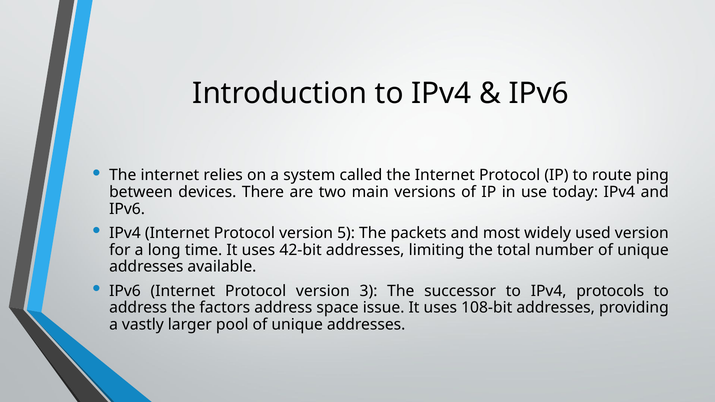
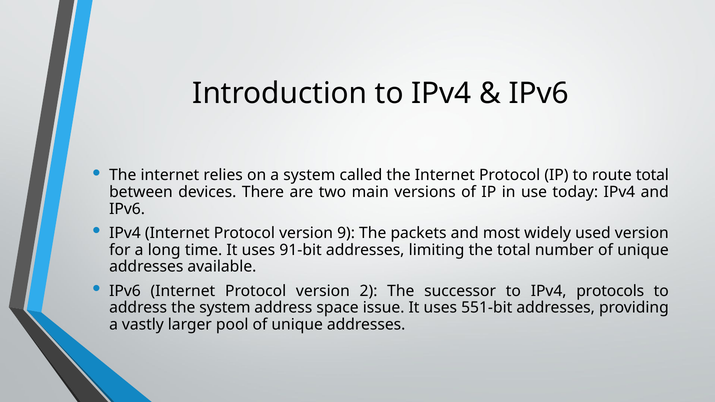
route ping: ping -> total
5: 5 -> 9
42-bit: 42-bit -> 91-bit
3: 3 -> 2
the factors: factors -> system
108-bit: 108-bit -> 551-bit
